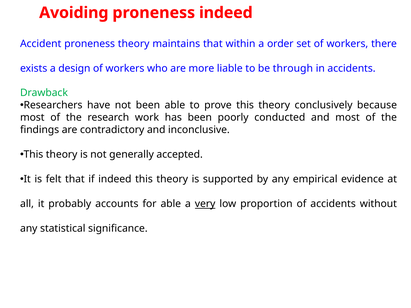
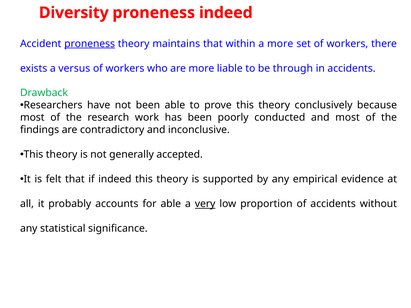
Avoiding: Avoiding -> Diversity
proneness at (90, 44) underline: none -> present
a order: order -> more
design: design -> versus
